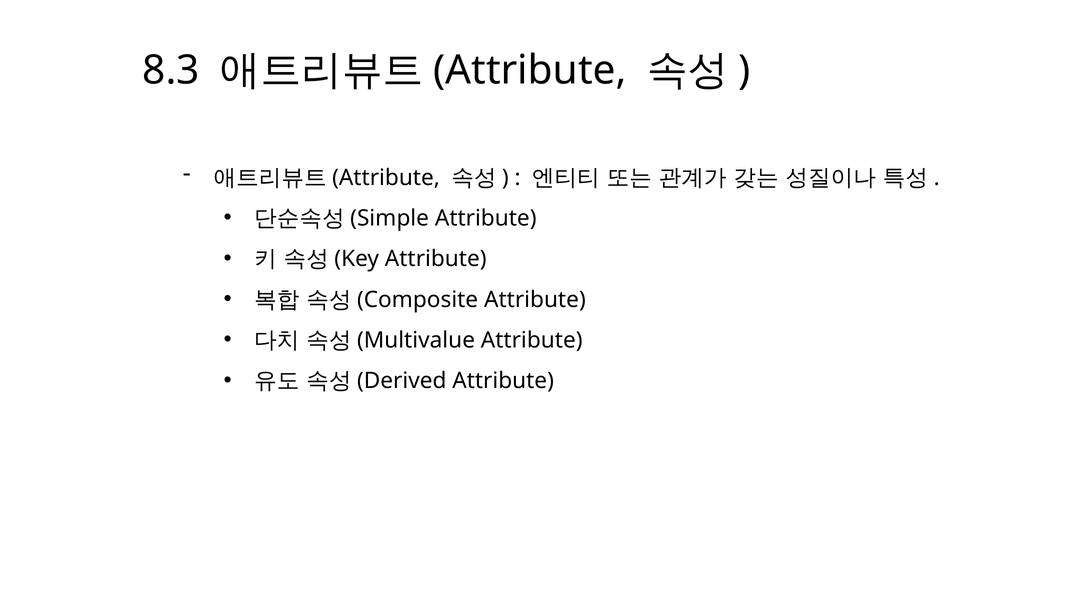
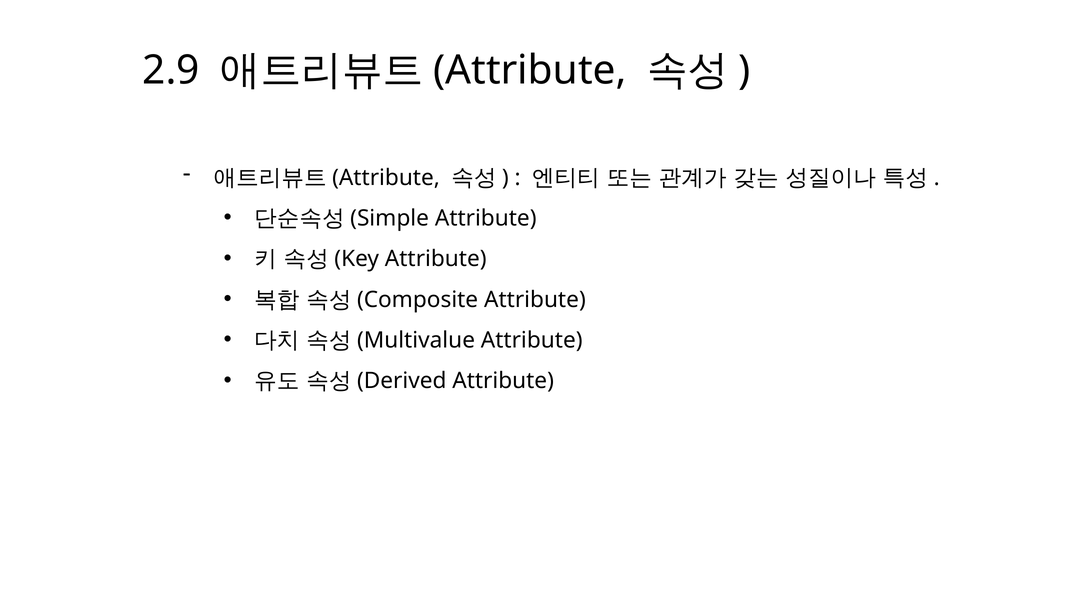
8.3: 8.3 -> 2.9
